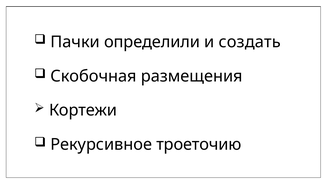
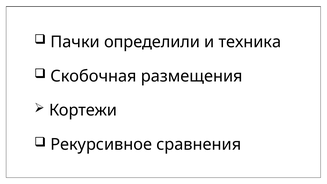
создать: создать -> техника
троеточию: троеточию -> сравнения
